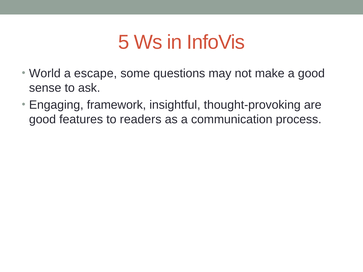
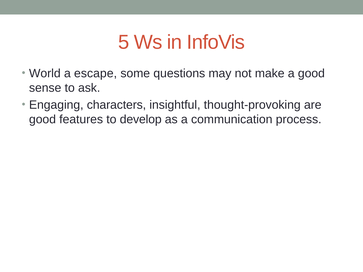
framework: framework -> characters
readers: readers -> develop
